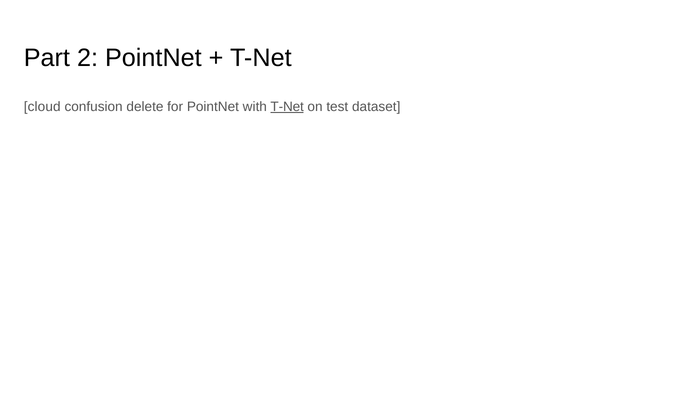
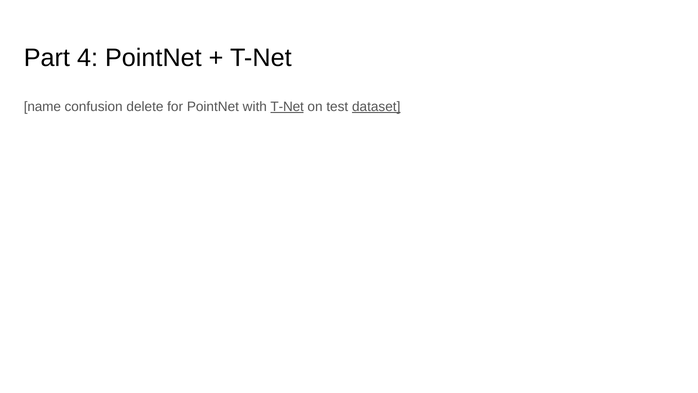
2: 2 -> 4
cloud: cloud -> name
dataset underline: none -> present
